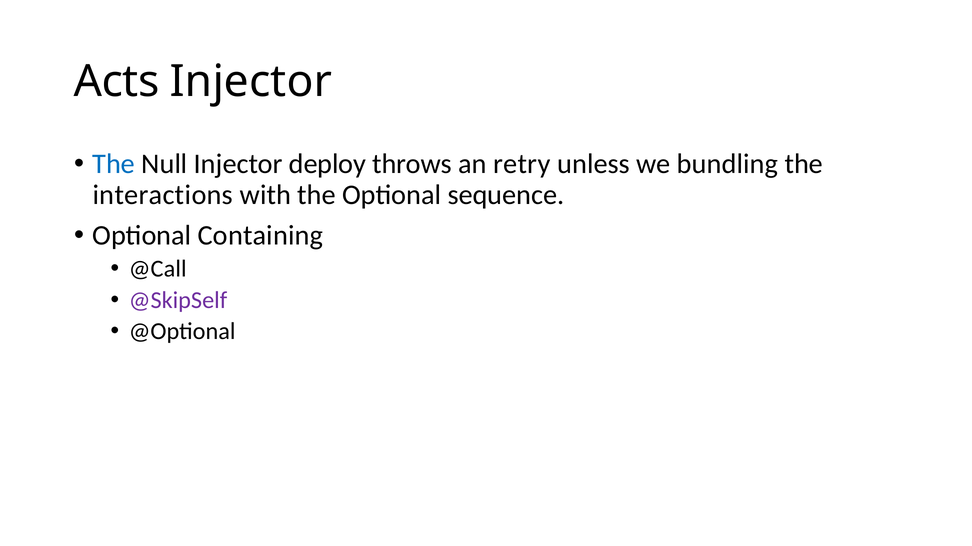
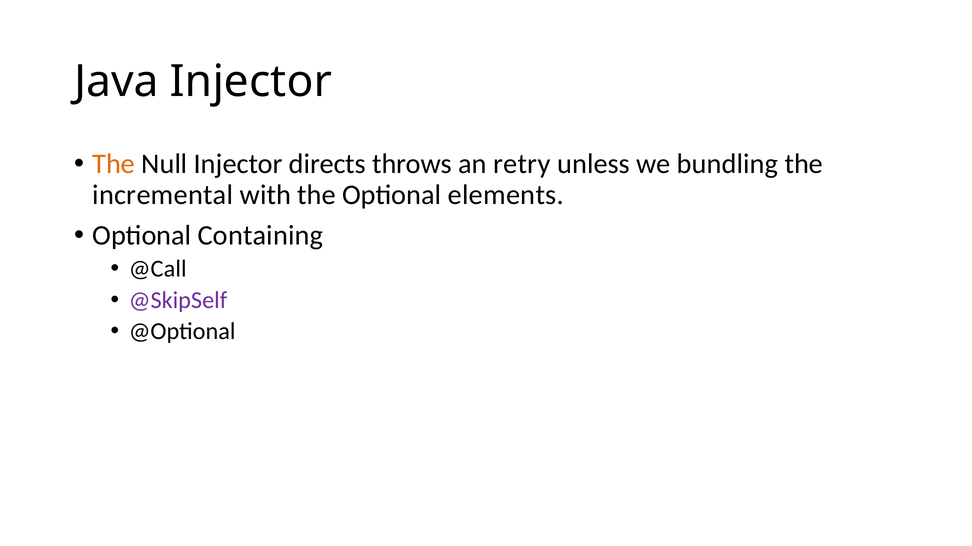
Acts: Acts -> Java
The at (114, 164) colour: blue -> orange
deploy: deploy -> directs
interactions: interactions -> incremental
sequence: sequence -> elements
